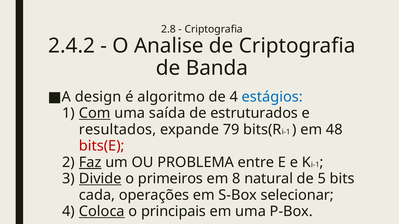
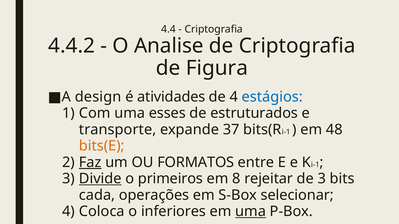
2.8: 2.8 -> 4.4
2.4.2: 2.4.2 -> 4.4.2
Banda: Banda -> Figura
algoritmo: algoritmo -> atividades
Com underline: present -> none
saída: saída -> esses
resultados: resultados -> transporte
79: 79 -> 37
bits(E colour: red -> orange
PROBLEMA: PROBLEMA -> FORMATOS
natural: natural -> rejeitar
de 5: 5 -> 3
Coloca underline: present -> none
principais: principais -> inferiores
uma at (251, 212) underline: none -> present
